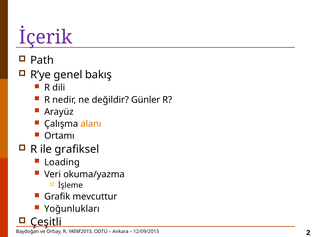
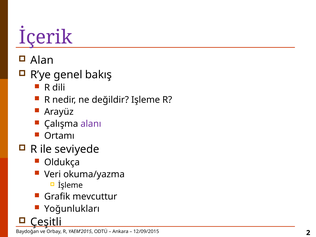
Path: Path -> Alan
Günler: Günler -> Işleme
alanı colour: orange -> purple
grafiksel: grafiksel -> seviyede
Loading: Loading -> Oldukça
